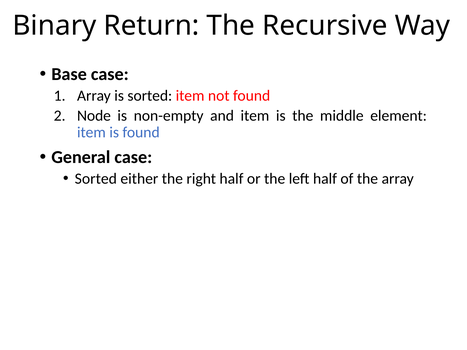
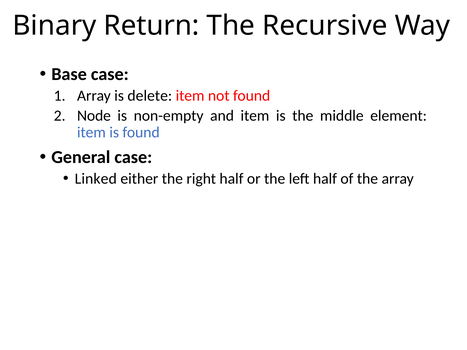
is sorted: sorted -> delete
Sorted at (96, 179): Sorted -> Linked
